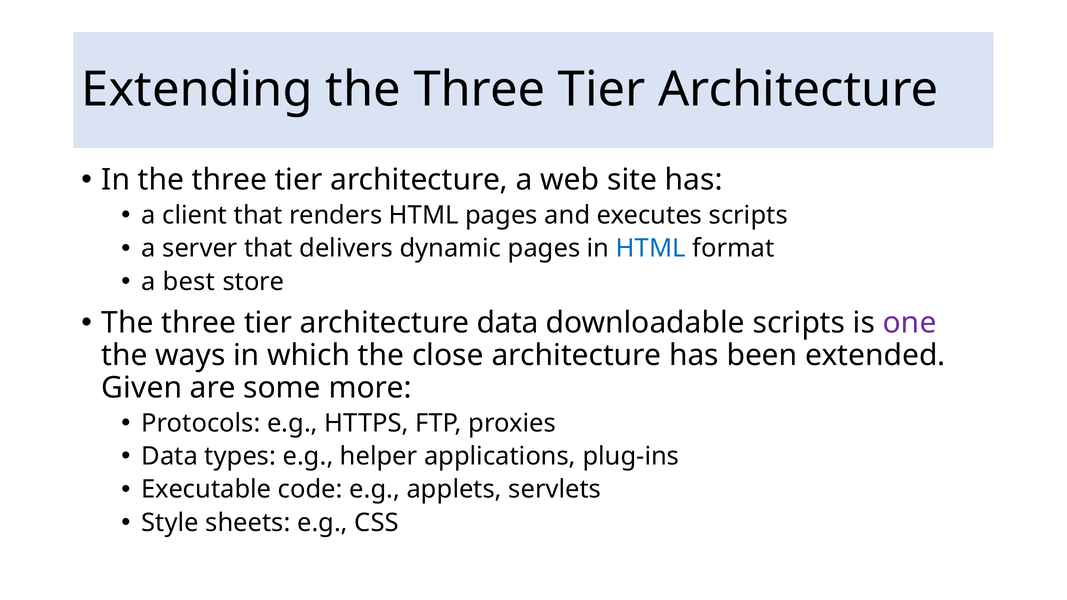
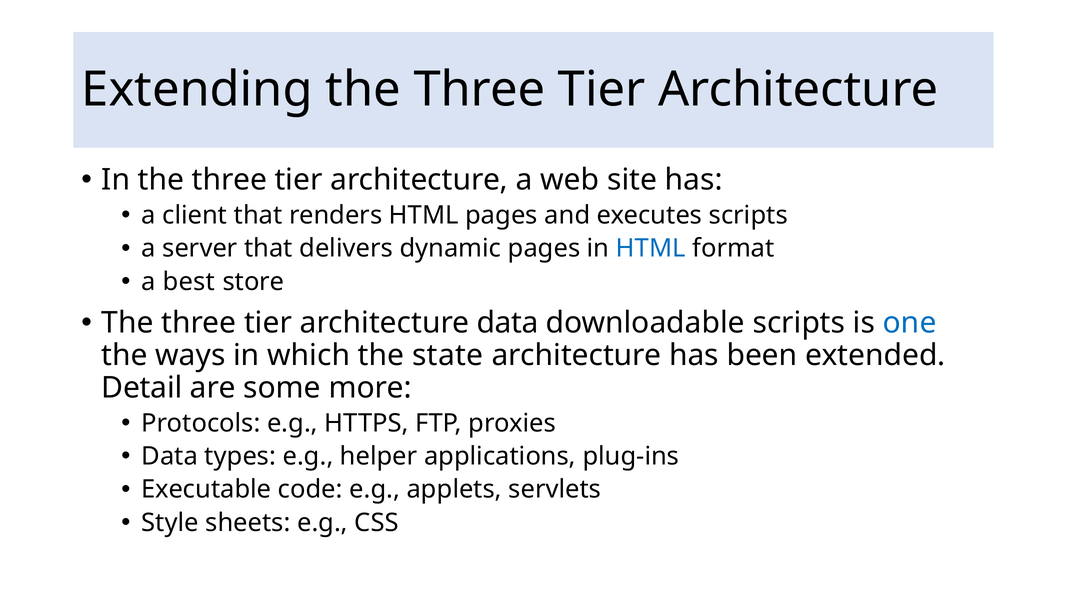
one colour: purple -> blue
close: close -> state
Given: Given -> Detail
